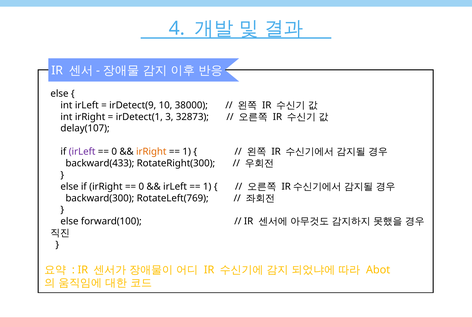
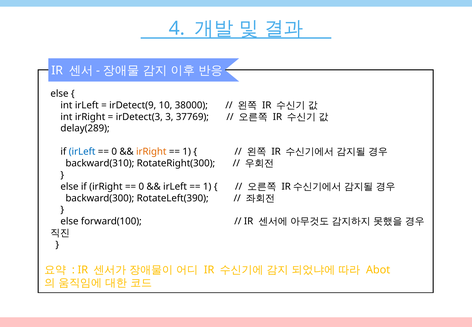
irDetect(1: irDetect(1 -> irDetect(3
32873: 32873 -> 37769
delay(107: delay(107 -> delay(289
irLeft at (82, 152) colour: purple -> blue
backward(433: backward(433 -> backward(310
RotateLeft(769: RotateLeft(769 -> RotateLeft(390
